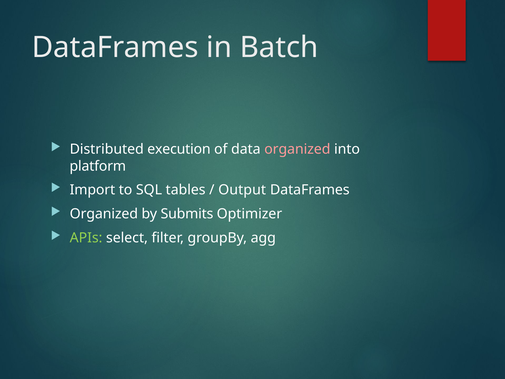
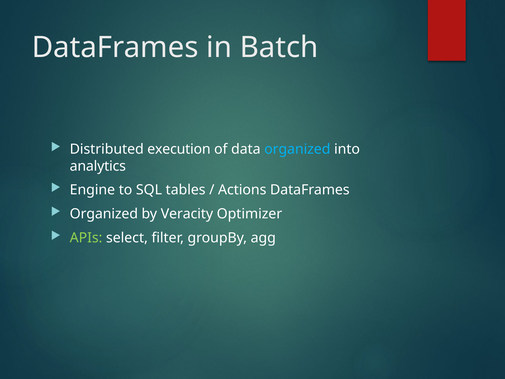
organized at (297, 149) colour: pink -> light blue
platform: platform -> analytics
Import: Import -> Engine
Output: Output -> Actions
Submits: Submits -> Veracity
